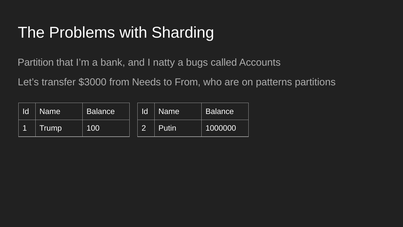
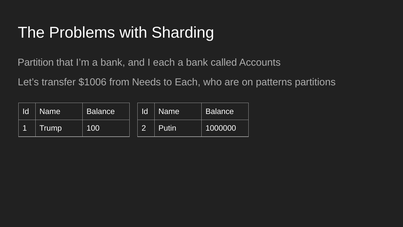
I natty: natty -> each
bugs at (197, 62): bugs -> bank
$3000: $3000 -> $1006
to From: From -> Each
